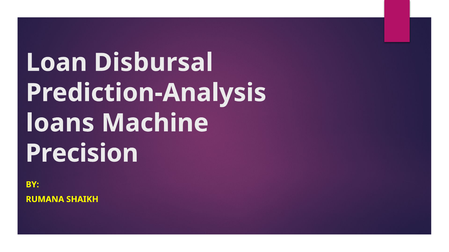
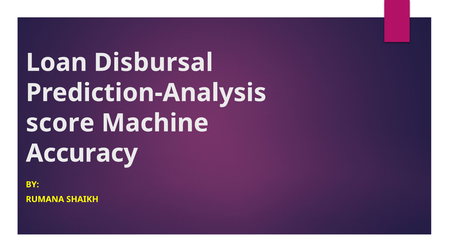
loans: loans -> score
Precision: Precision -> Accuracy
